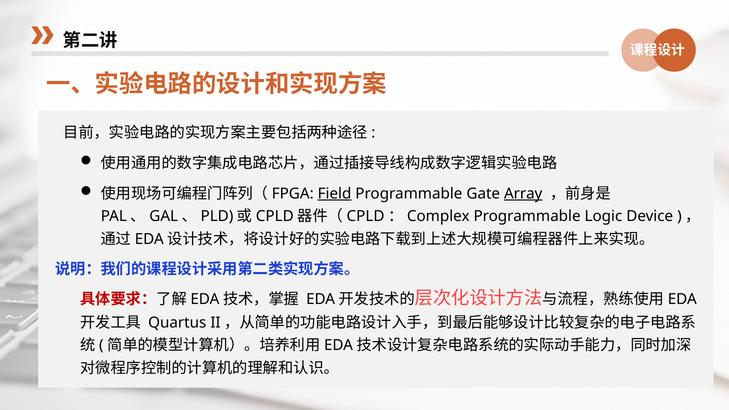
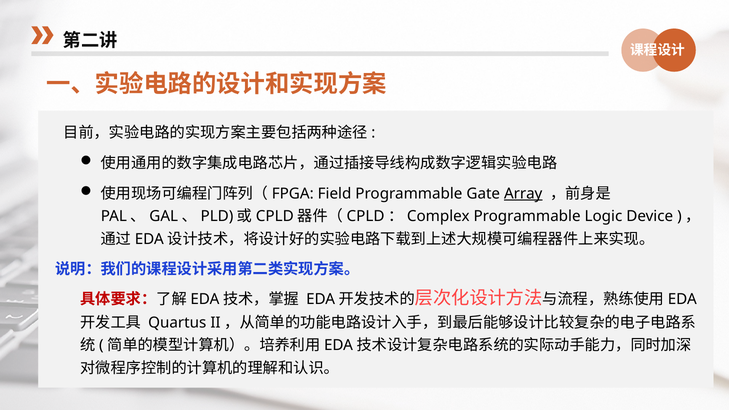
Field underline: present -> none
